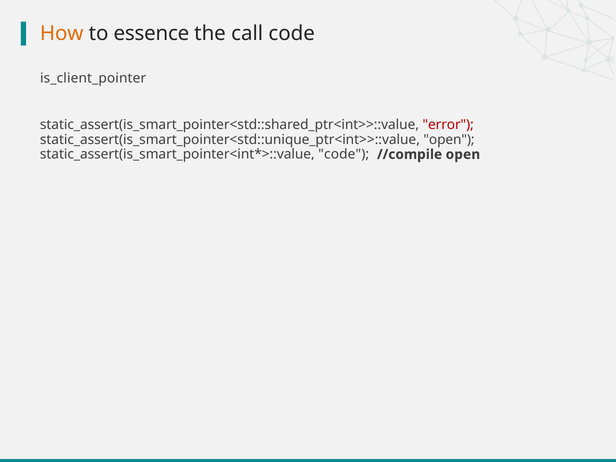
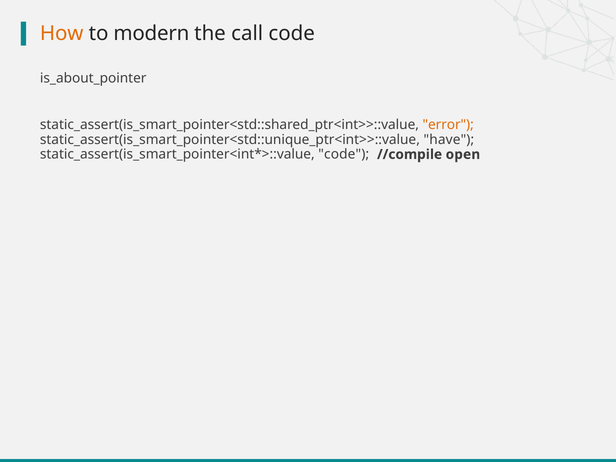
essence: essence -> modern
is_client_pointer: is_client_pointer -> is_about_pointer
error colour: red -> orange
static_assert(is_smart_pointer<std::unique_ptr<int>>::value open: open -> have
